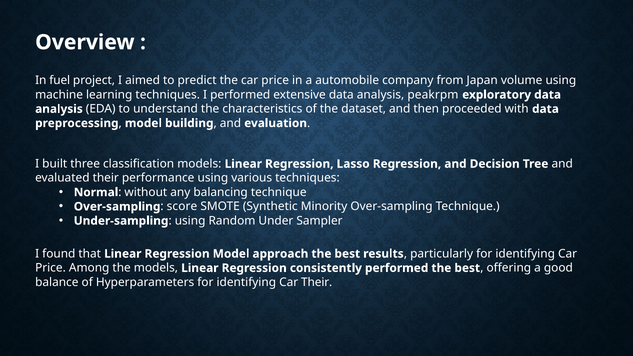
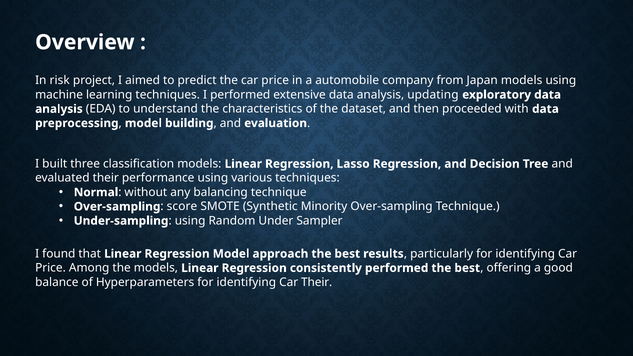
fuel: fuel -> risk
Japan volume: volume -> models
peakrpm: peakrpm -> updating
